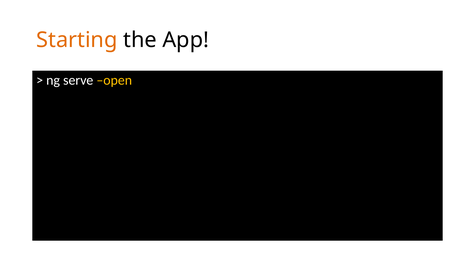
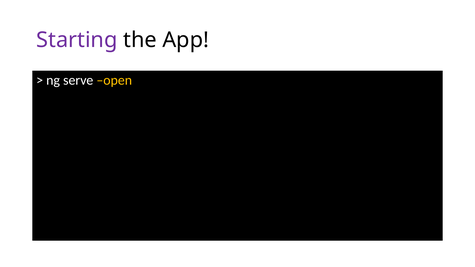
Starting colour: orange -> purple
